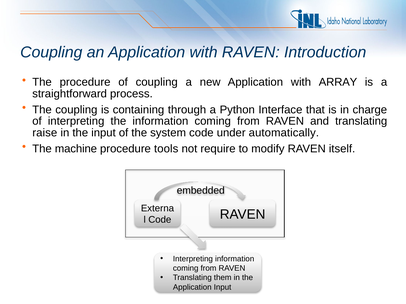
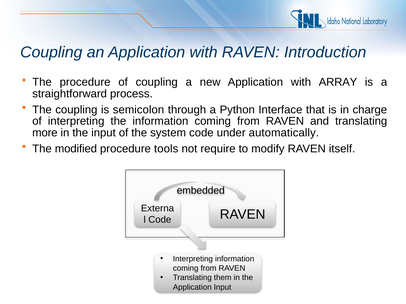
containing: containing -> semicolon
raise: raise -> more
machine: machine -> modified
